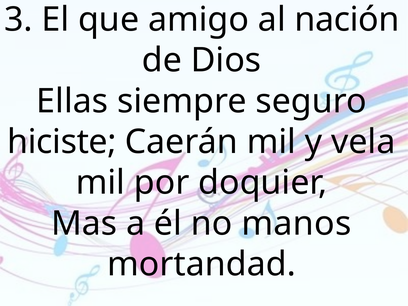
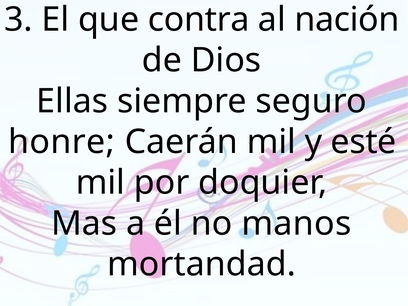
amigo: amigo -> contra
hiciste: hiciste -> honre
vela: vela -> esté
